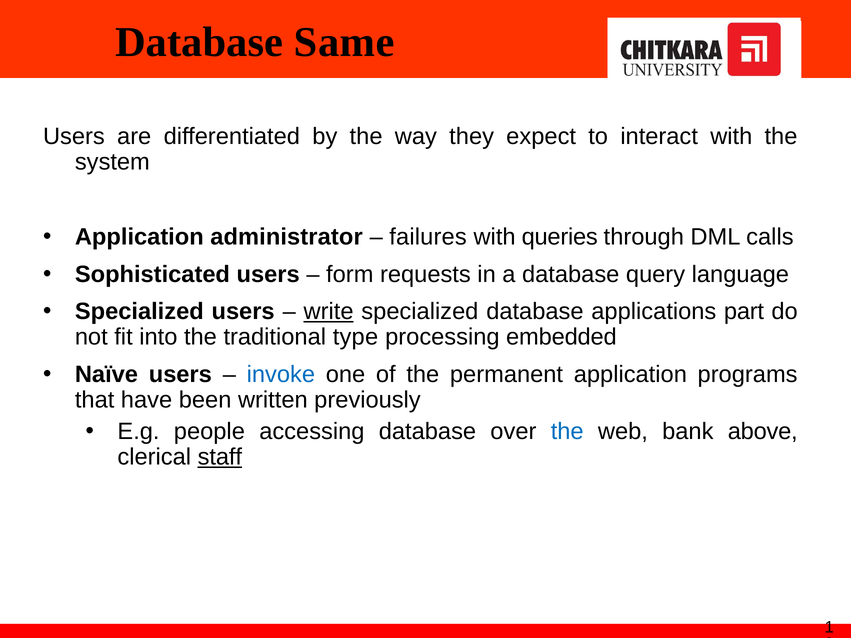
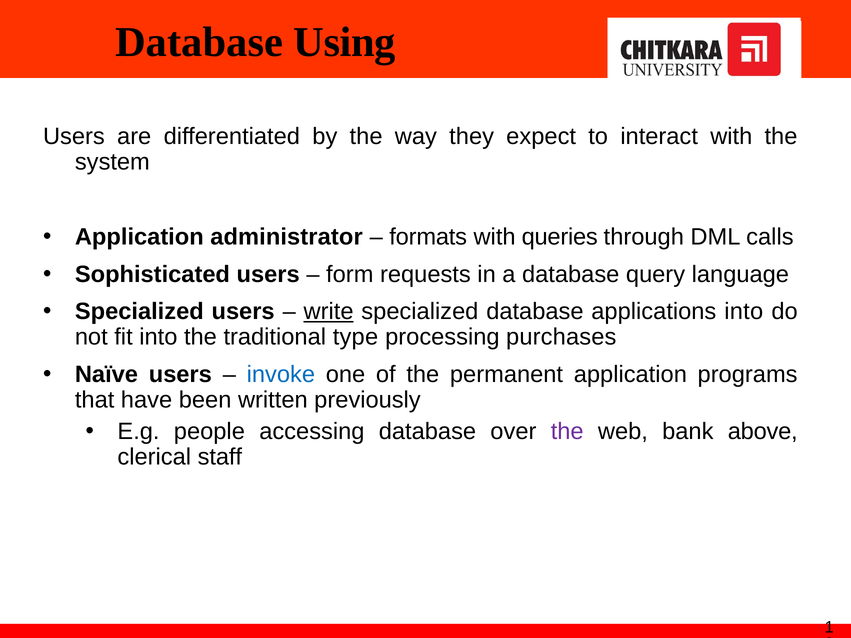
Same: Same -> Using
failures: failures -> formats
applications part: part -> into
embedded: embedded -> purchases
the at (567, 432) colour: blue -> purple
staff underline: present -> none
